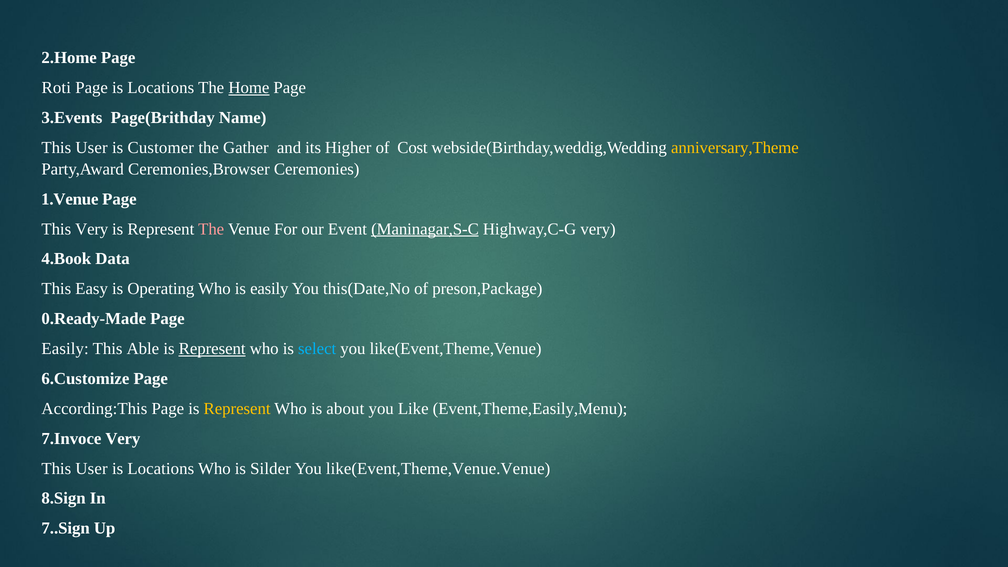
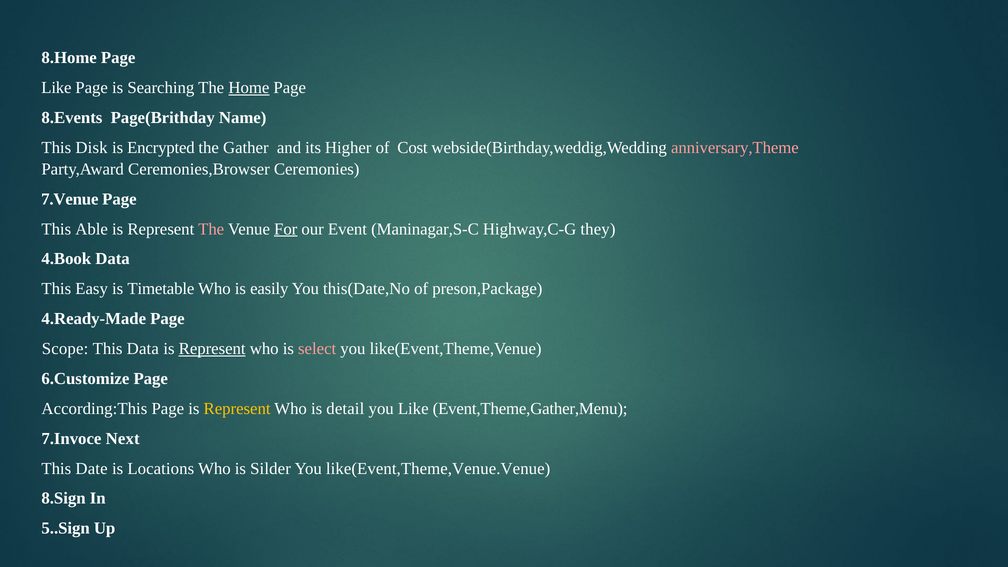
2.Home: 2.Home -> 8.Home
Roti at (56, 88): Roti -> Like
Page is Locations: Locations -> Searching
3.Events: 3.Events -> 8.Events
User at (92, 148): User -> Disk
Customer: Customer -> Encrypted
anniversary,Theme colour: yellow -> pink
1.Venue: 1.Venue -> 7.Venue
This Very: Very -> Able
For underline: none -> present
Maninagar,S-C underline: present -> none
Highway,C-G very: very -> they
Operating: Operating -> Timetable
0.Ready-Made: 0.Ready-Made -> 4.Ready-Made
Easily at (65, 349): Easily -> Scope
This Able: Able -> Data
select colour: light blue -> pink
about: about -> detail
Event,Theme,Easily,Menu: Event,Theme,Easily,Menu -> Event,Theme,Gather,Menu
7.Invoce Very: Very -> Next
User at (92, 469): User -> Date
7..Sign: 7..Sign -> 5..Sign
